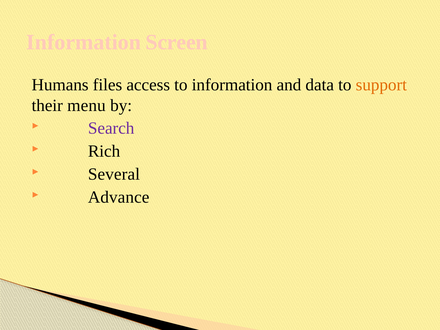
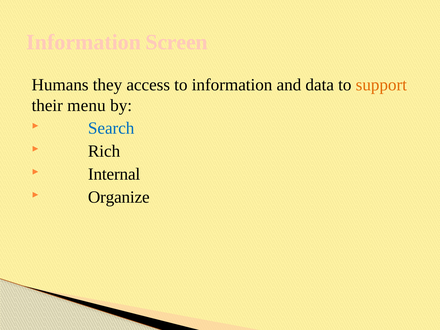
files: files -> they
Search colour: purple -> blue
Several: Several -> Internal
Advance: Advance -> Organize
